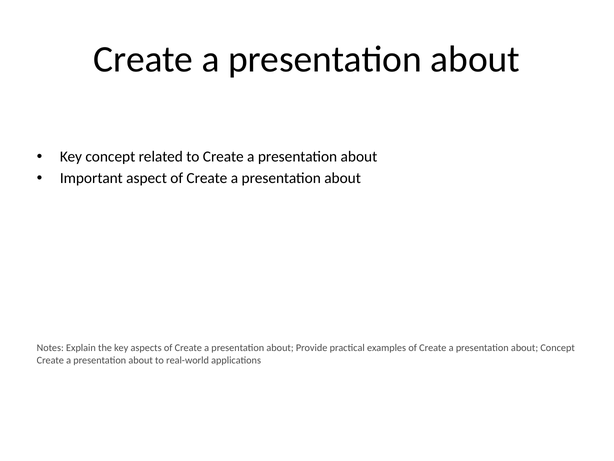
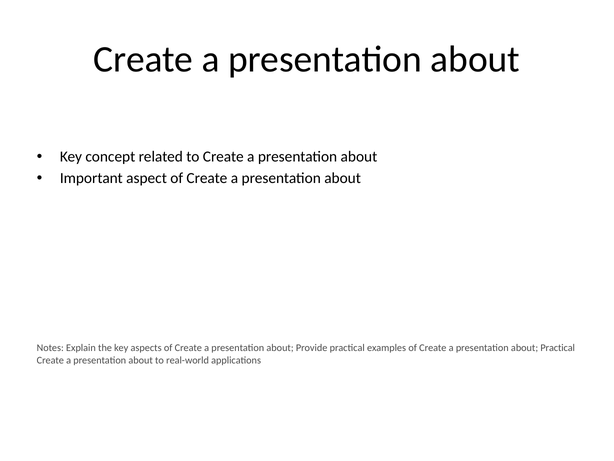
about Concept: Concept -> Practical
